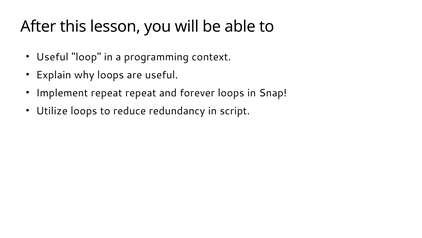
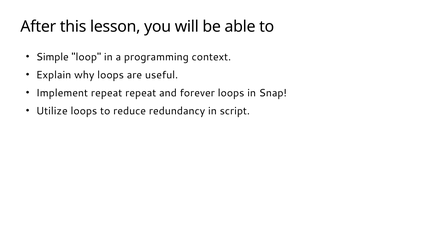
Useful at (52, 57): Useful -> Simple
